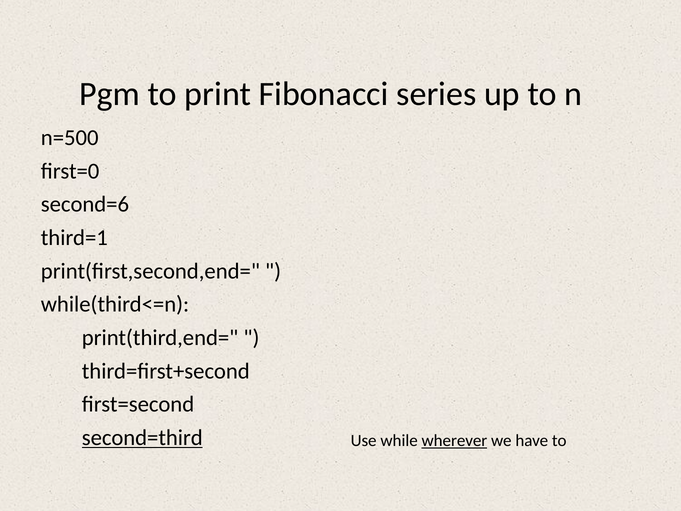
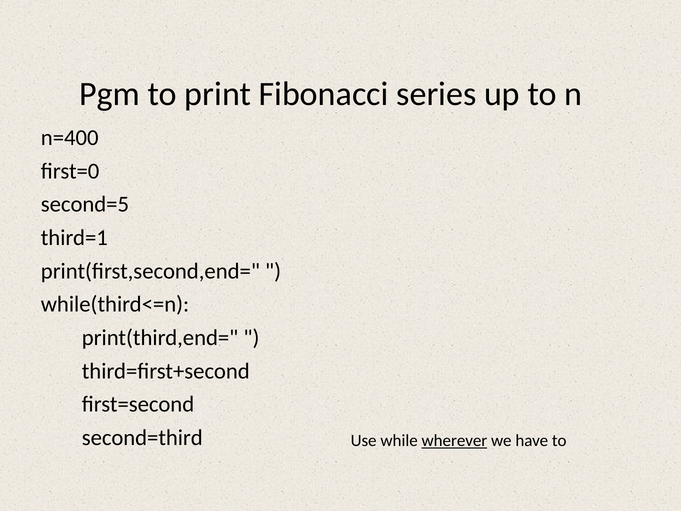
n=500: n=500 -> n=400
second=6: second=6 -> second=5
second=third underline: present -> none
